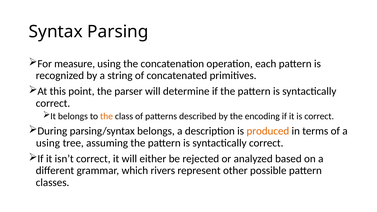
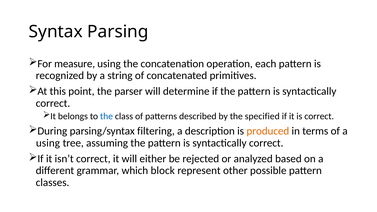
the at (107, 116) colour: orange -> blue
encoding: encoding -> specified
parsing/syntax belongs: belongs -> filtering
rivers: rivers -> block
